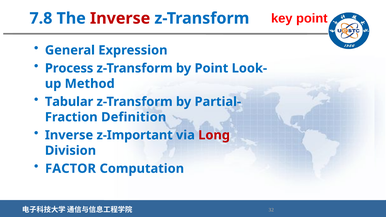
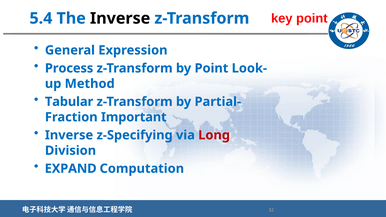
7.8: 7.8 -> 5.4
Inverse at (120, 18) colour: red -> black
Definition: Definition -> Important
z-Important: z-Important -> z-Specifying
FACTOR: FACTOR -> EXPAND
